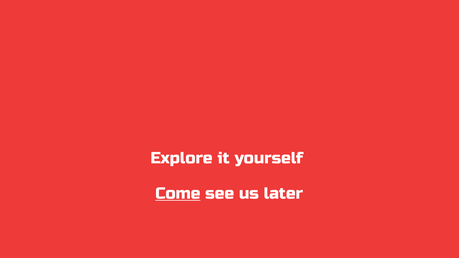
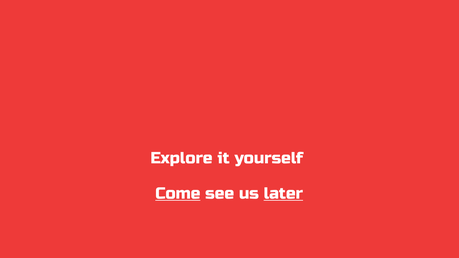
later underline: none -> present
